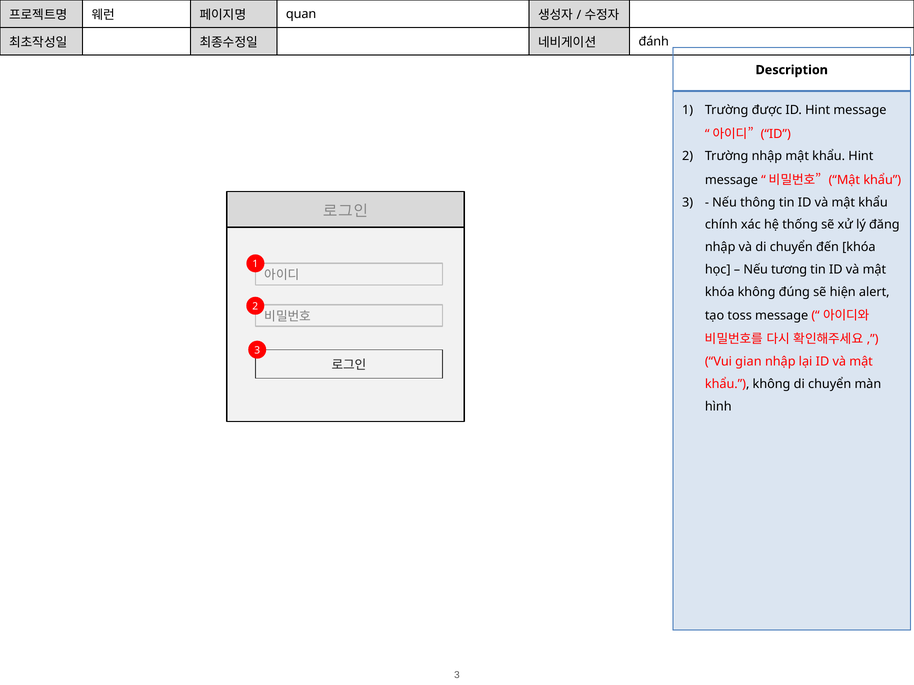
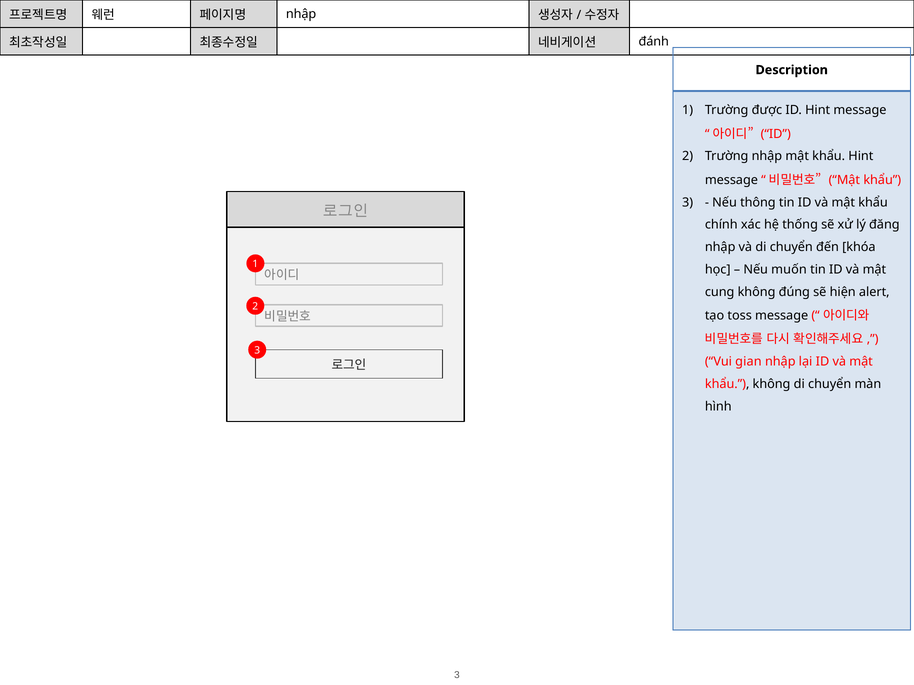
quan at (301, 14): quan -> nhập
tương: tương -> muốn
khóa at (720, 292): khóa -> cung
